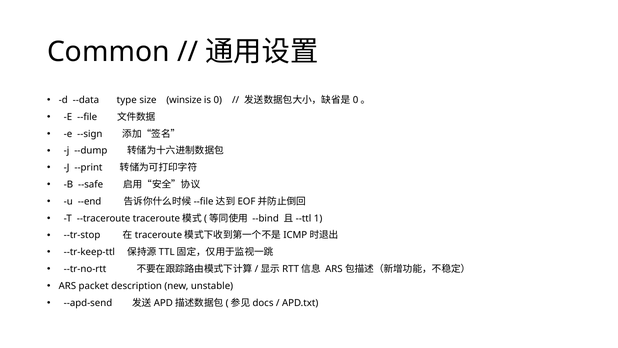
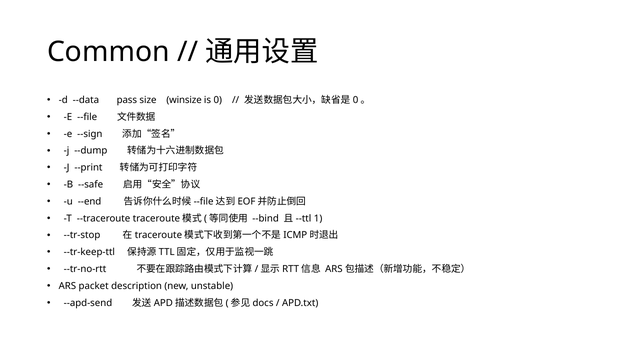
type: type -> pass
